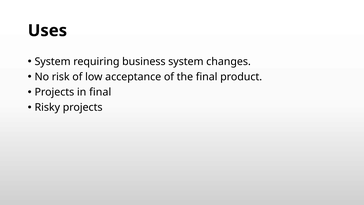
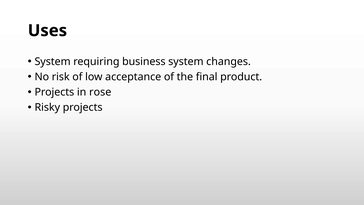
in final: final -> rose
